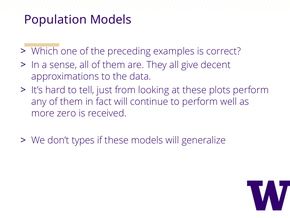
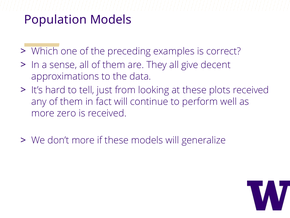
plots perform: perform -> received
don’t types: types -> more
